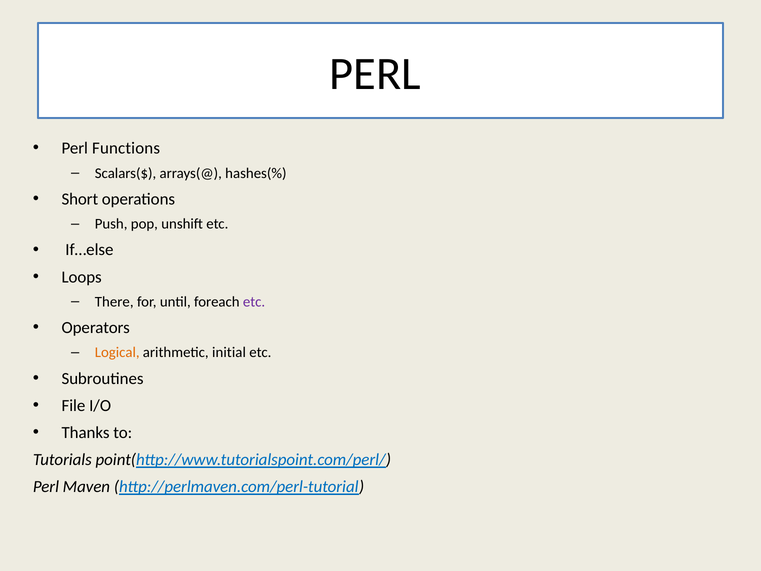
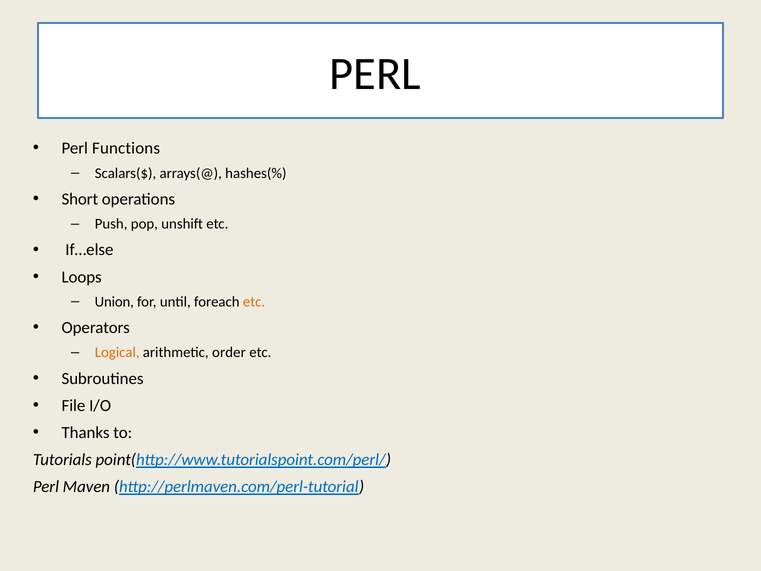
There: There -> Union
etc at (254, 302) colour: purple -> orange
initial: initial -> order
